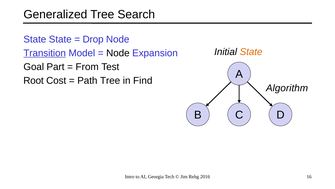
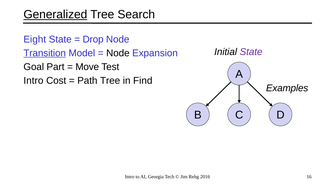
Generalized underline: none -> present
State at (35, 39): State -> Eight
State at (251, 52) colour: orange -> purple
From: From -> Move
Root at (34, 80): Root -> Intro
Algorithm: Algorithm -> Examples
